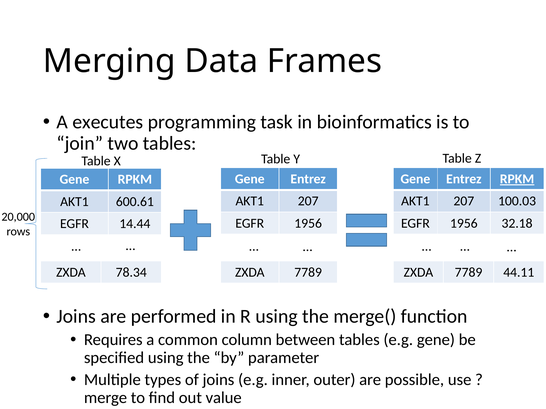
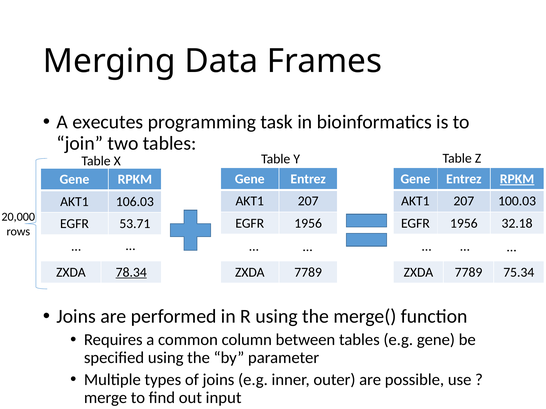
600.61: 600.61 -> 106.03
14.44: 14.44 -> 53.71
78.34 underline: none -> present
44.11: 44.11 -> 75.34
value: value -> input
